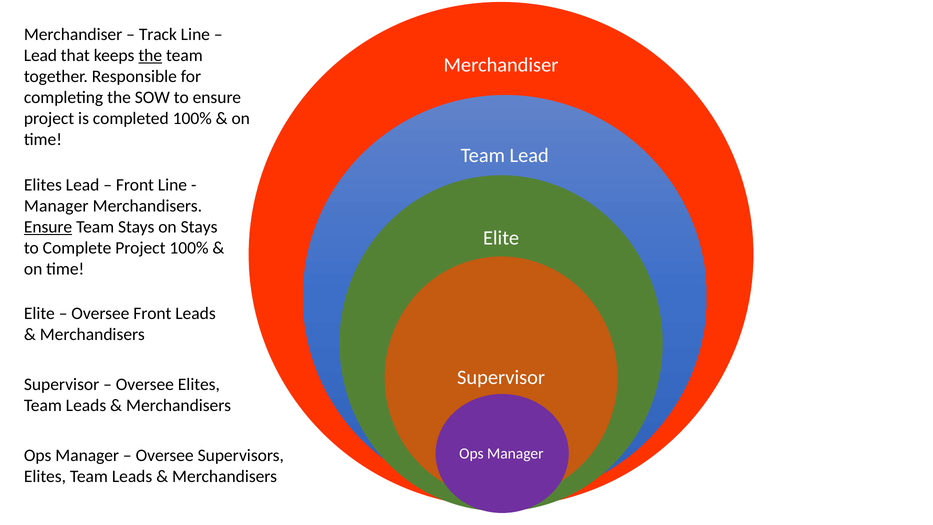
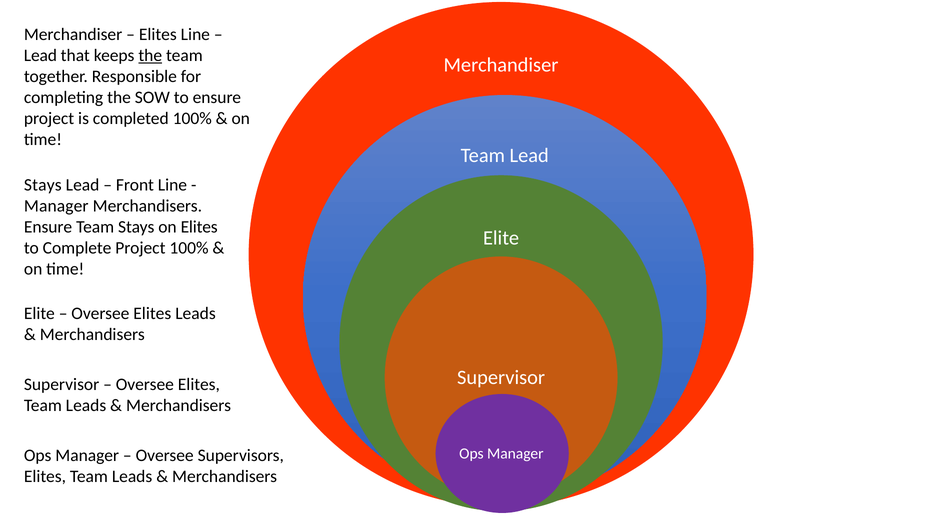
Track at (158, 34): Track -> Elites
Elites at (43, 185): Elites -> Stays
Ensure at (48, 227) underline: present -> none
on Stays: Stays -> Elites
Front at (152, 313): Front -> Elites
